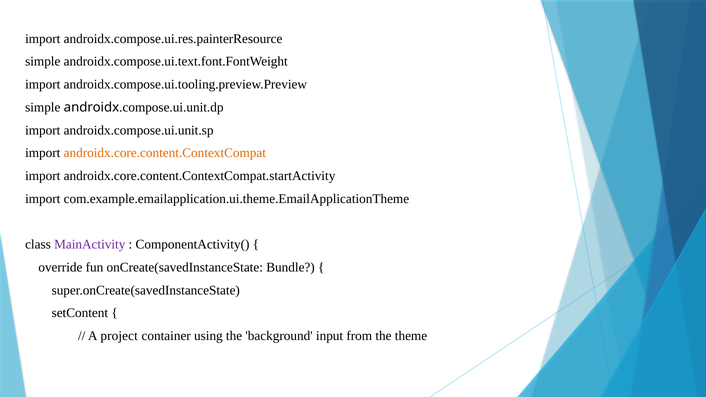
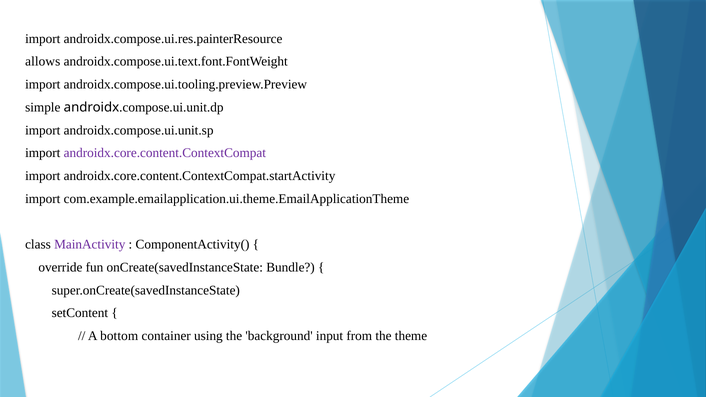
simple at (43, 62): simple -> allows
androidx.core.content.ContextCompat colour: orange -> purple
project: project -> bottom
